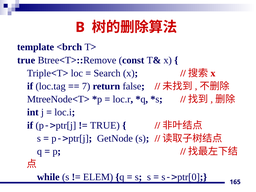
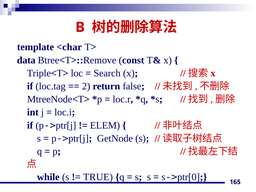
<brch: <brch -> <char
true at (26, 60): true -> data
7: 7 -> 2
TRUE at (105, 125): TRUE -> ELEM
ELEM: ELEM -> TRUE
